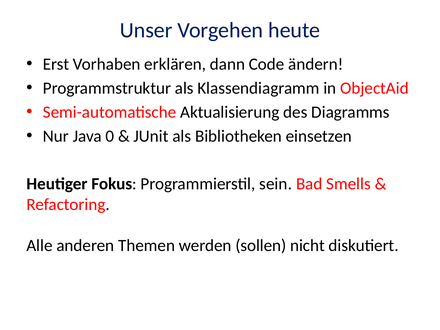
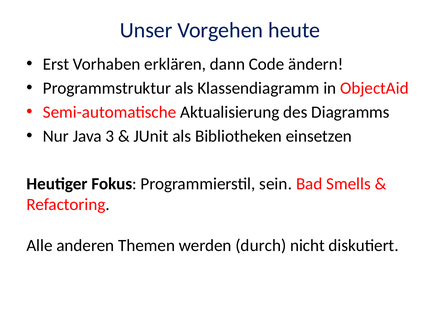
0: 0 -> 3
sollen: sollen -> durch
